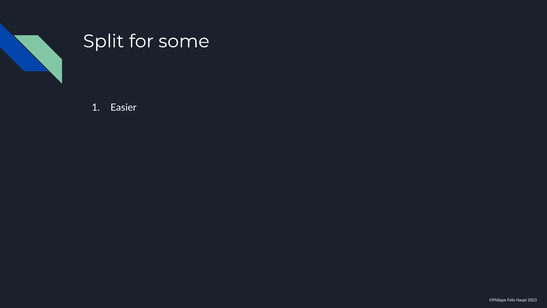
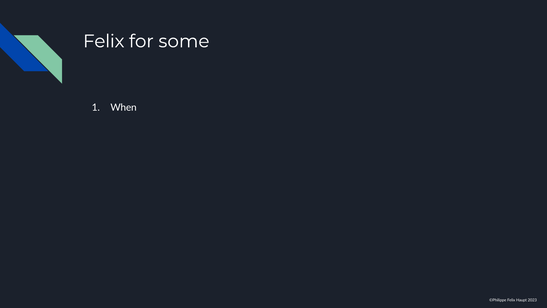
Split at (104, 41): Split -> Felix
Easier: Easier -> When
